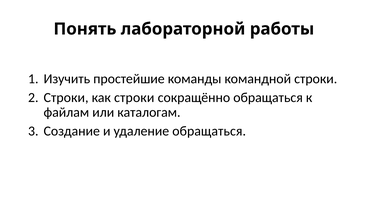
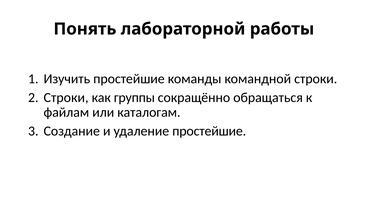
как строки: строки -> группы
удаление обращаться: обращаться -> простейшие
